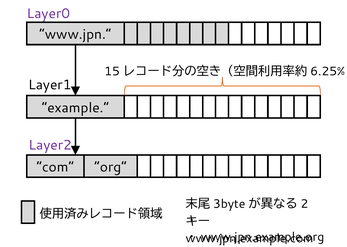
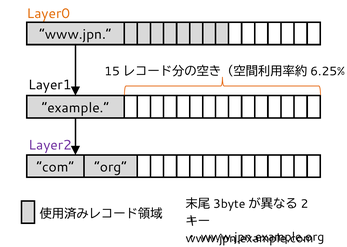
Layer0 colour: purple -> orange
